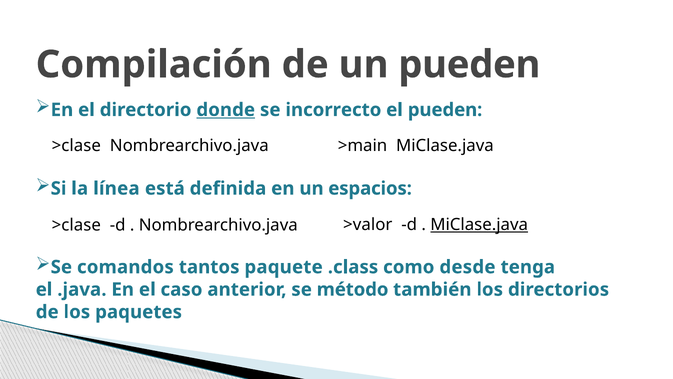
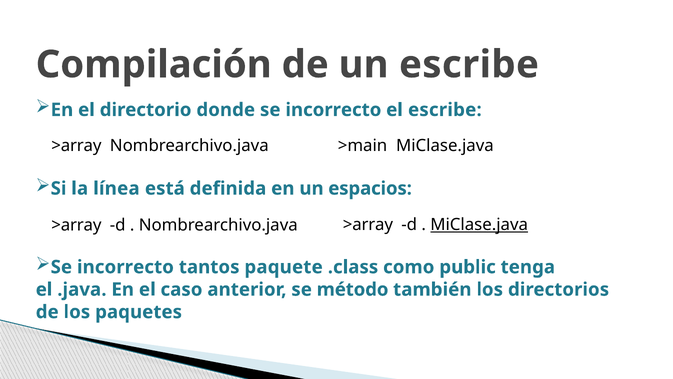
un pueden: pueden -> escribe
donde underline: present -> none
el pueden: pueden -> escribe
>clase at (76, 146): >clase -> >array
>valor at (368, 224): >valor -> >array
>clase at (76, 225): >clase -> >array
comandos at (125, 267): comandos -> incorrecto
desde: desde -> public
